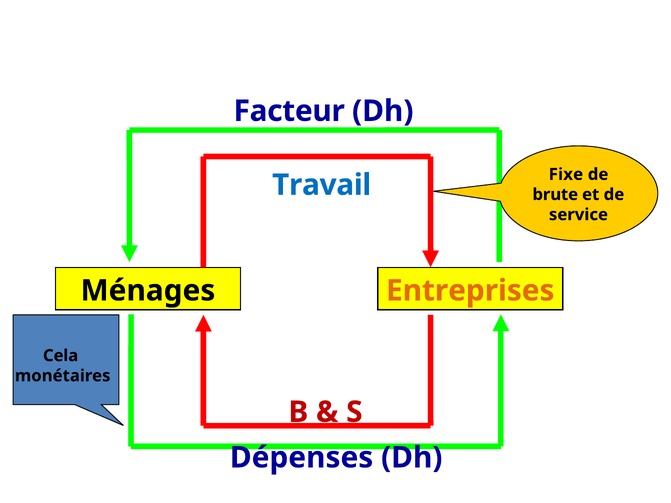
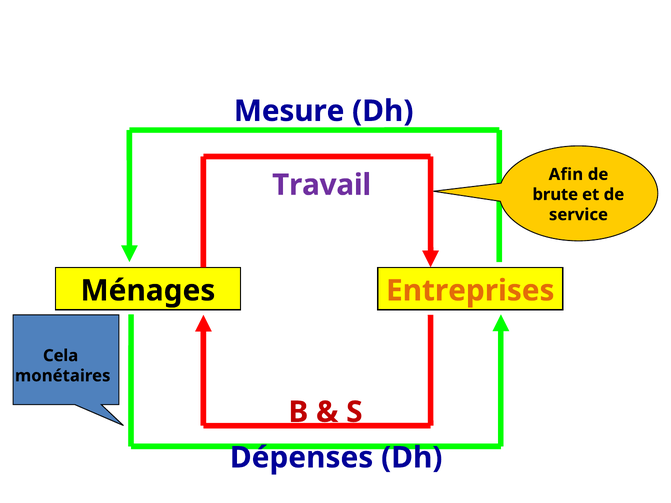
Facteur: Facteur -> Mesure
Fixe: Fixe -> Afin
Travail colour: blue -> purple
